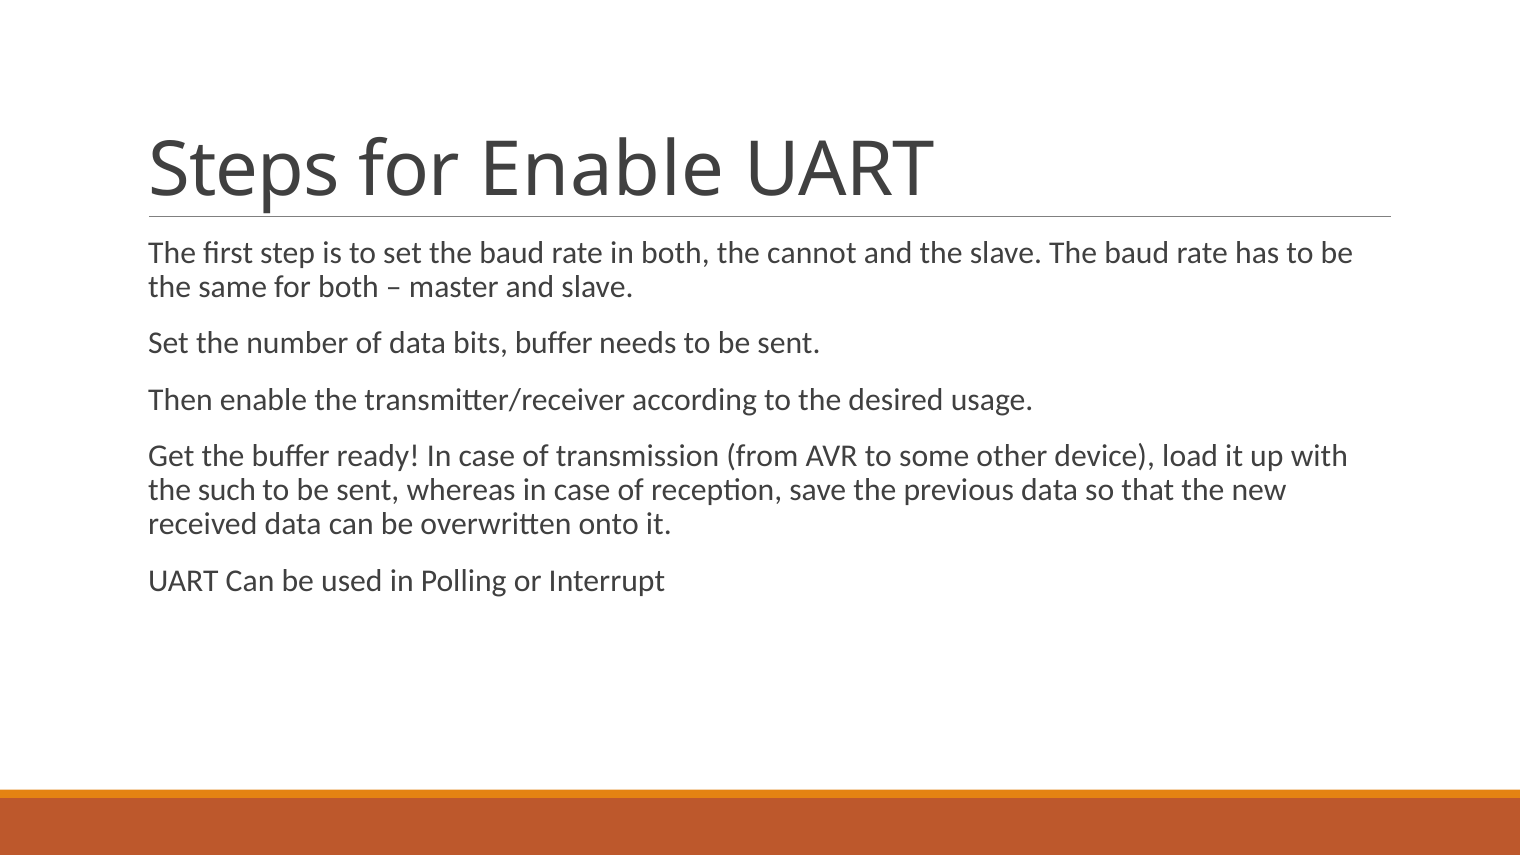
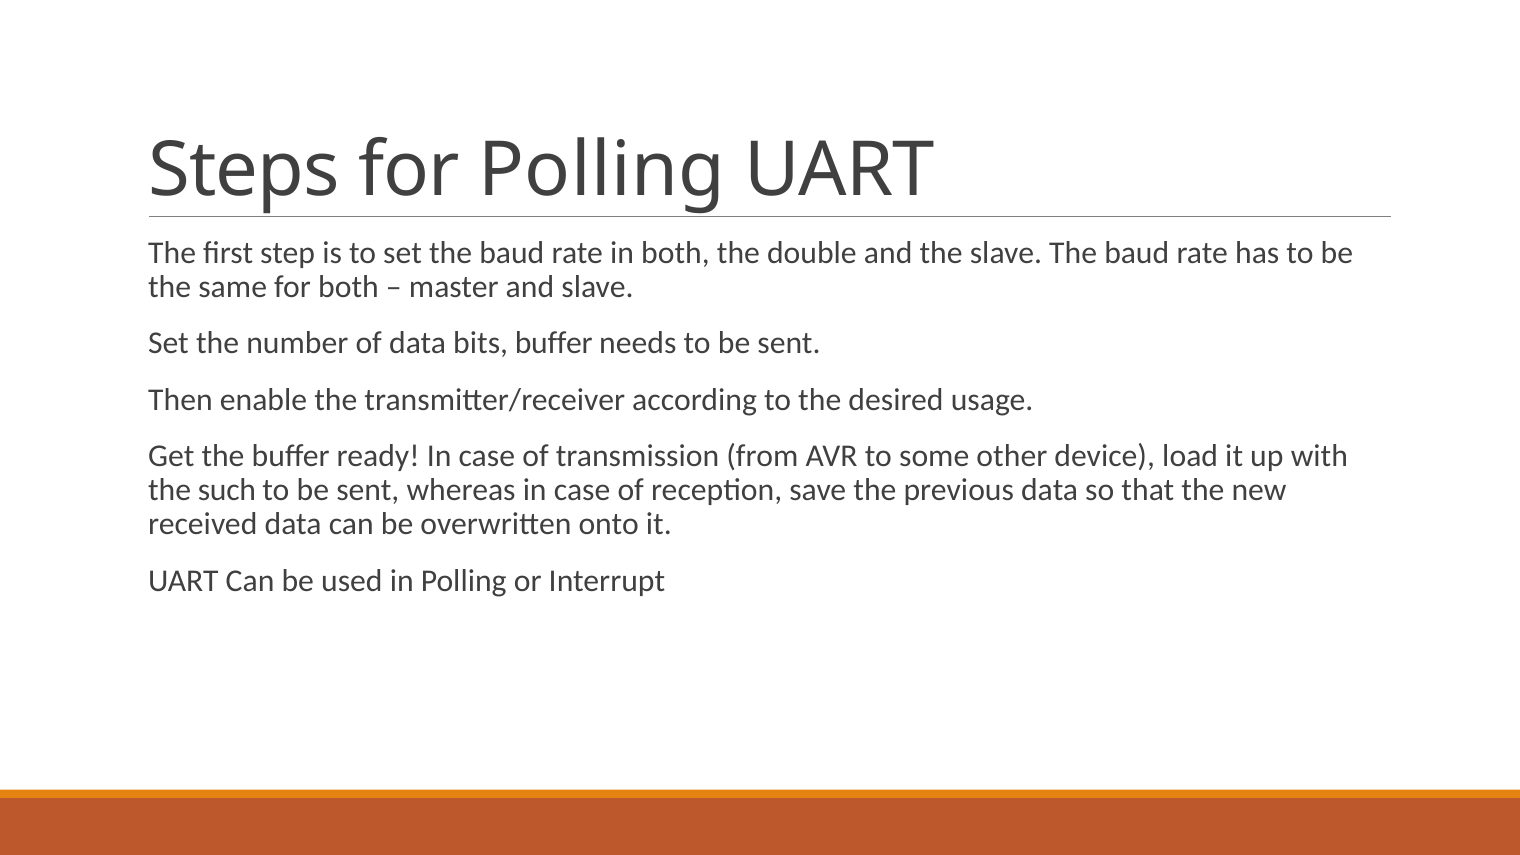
for Enable: Enable -> Polling
cannot: cannot -> double
